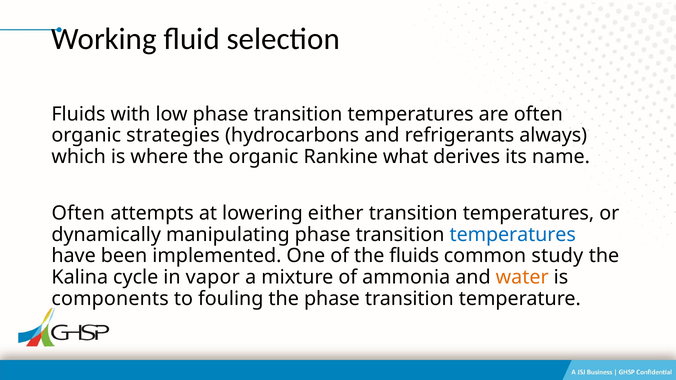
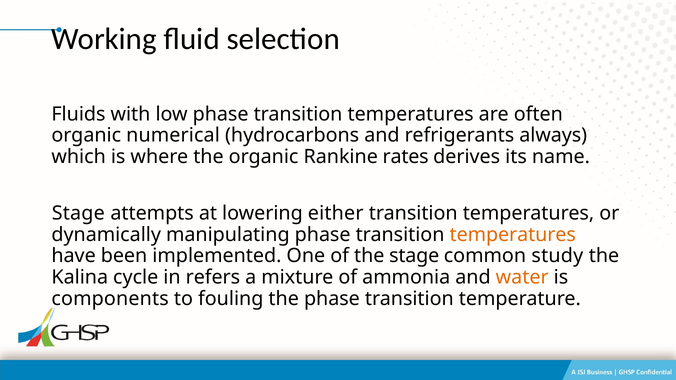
strategies: strategies -> numerical
what: what -> rates
Often at (78, 214): Often -> Stage
temperatures at (513, 235) colour: blue -> orange
the fluids: fluids -> stage
vapor: vapor -> refers
